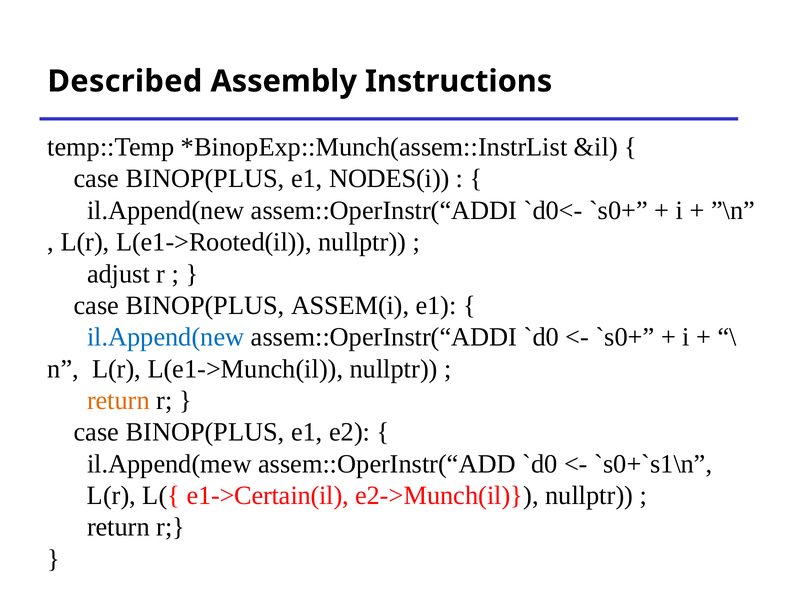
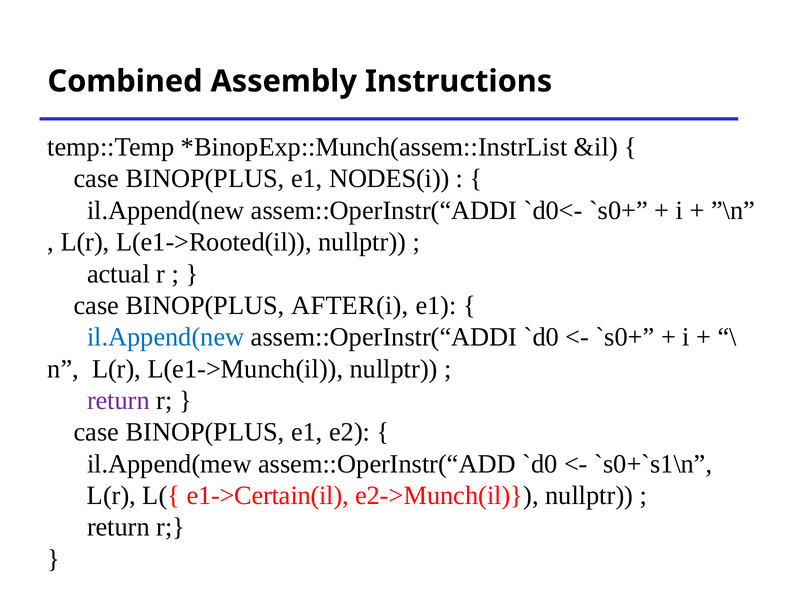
Described: Described -> Combined
adjust: adjust -> actual
ASSEM(i: ASSEM(i -> AFTER(i
return at (118, 400) colour: orange -> purple
